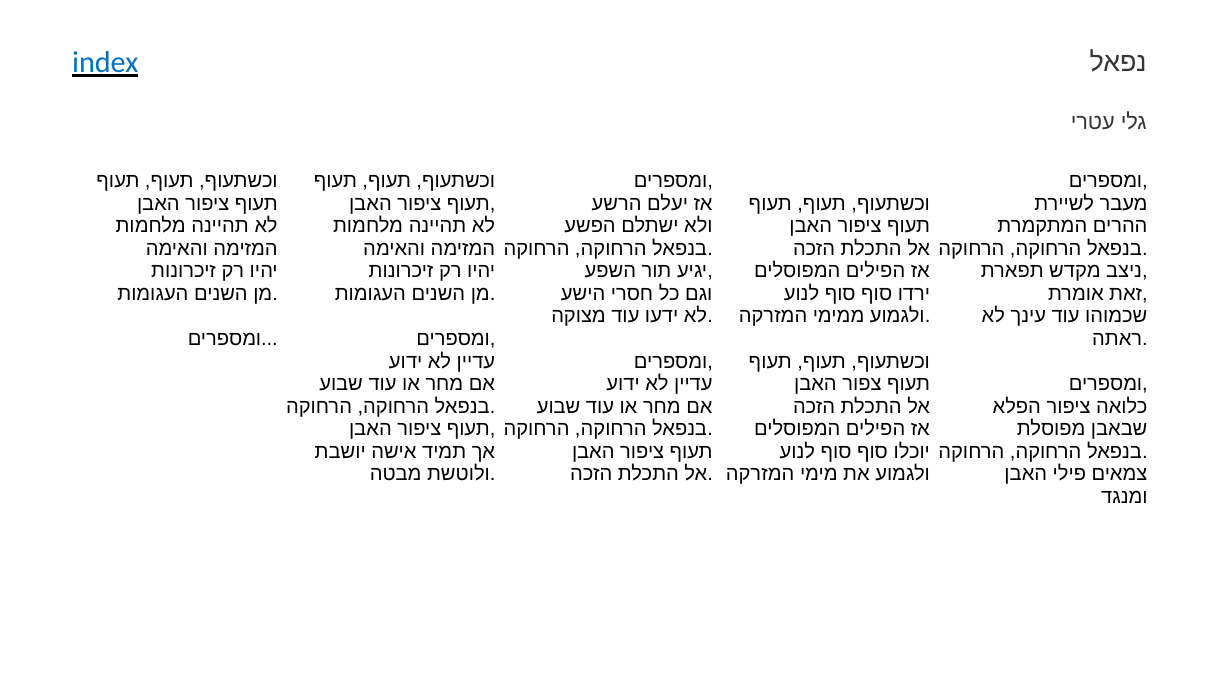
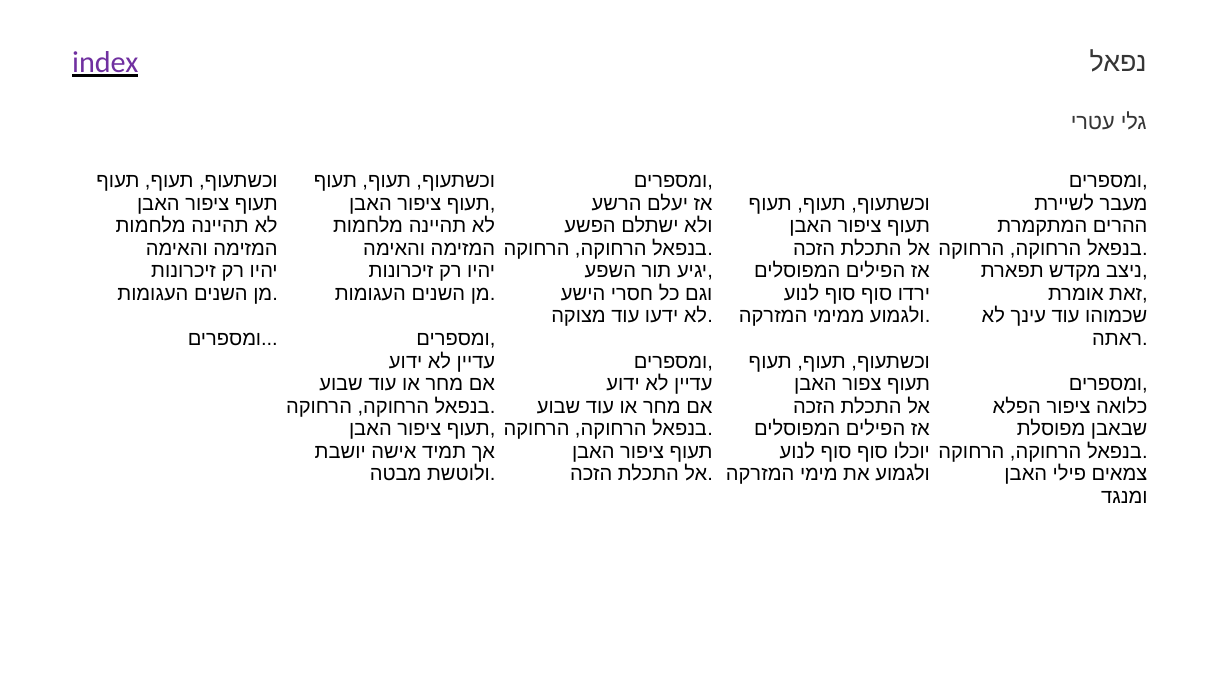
index colour: blue -> purple
